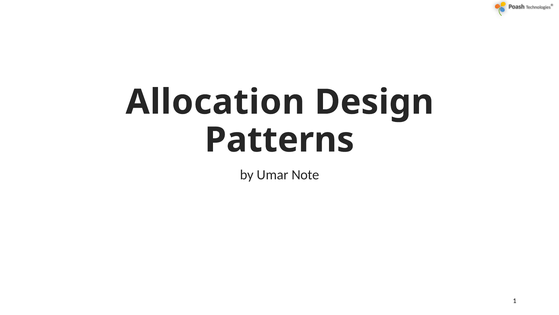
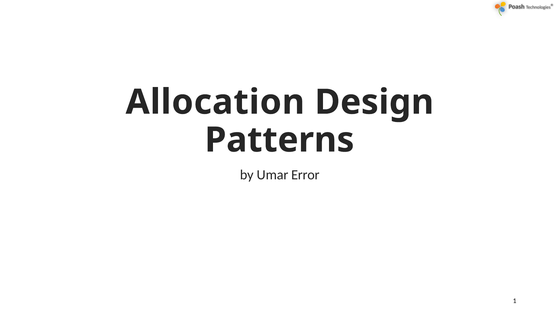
Note: Note -> Error
